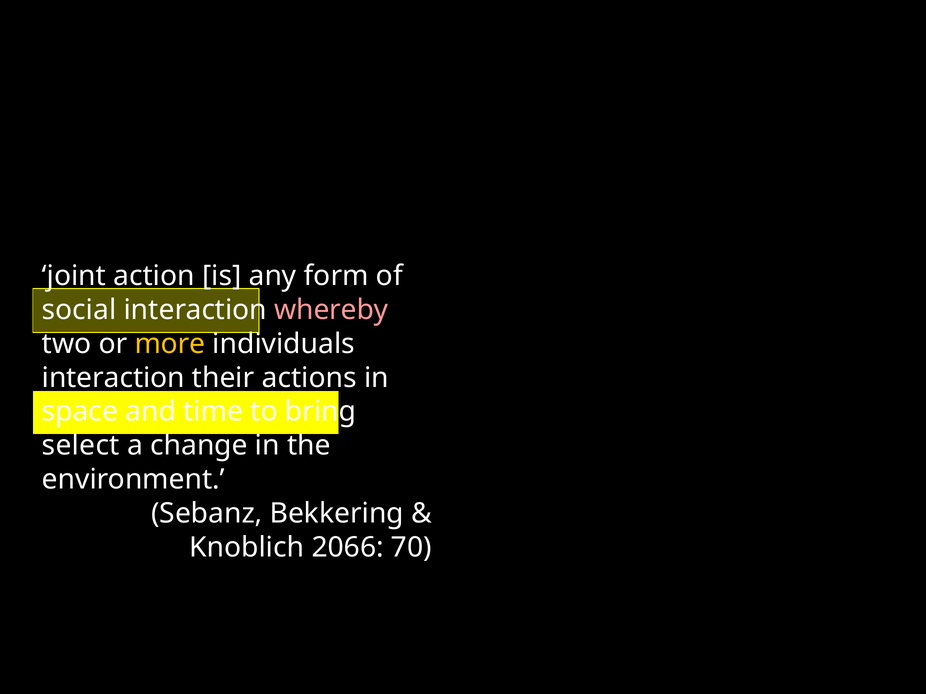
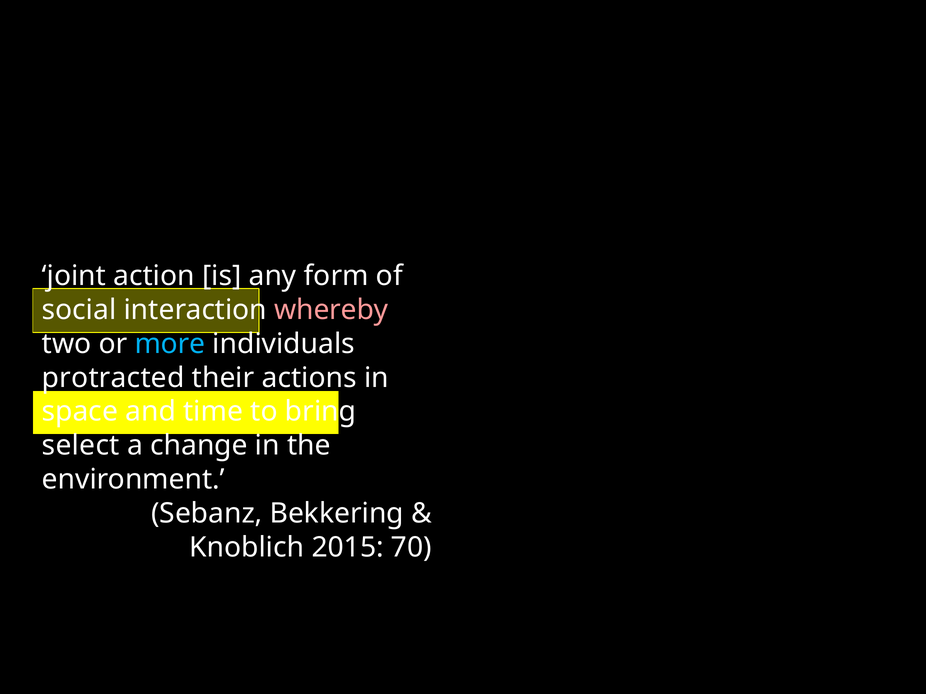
more colour: yellow -> light blue
interaction at (113, 378): interaction -> protracted
2066: 2066 -> 2015
